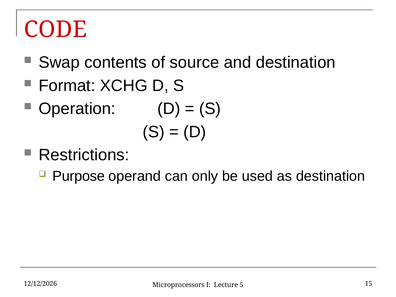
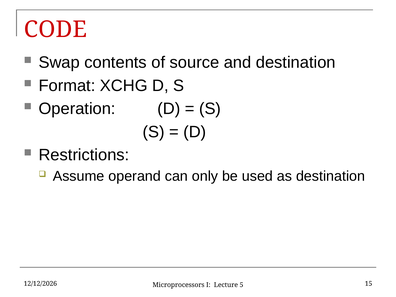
Purpose: Purpose -> Assume
